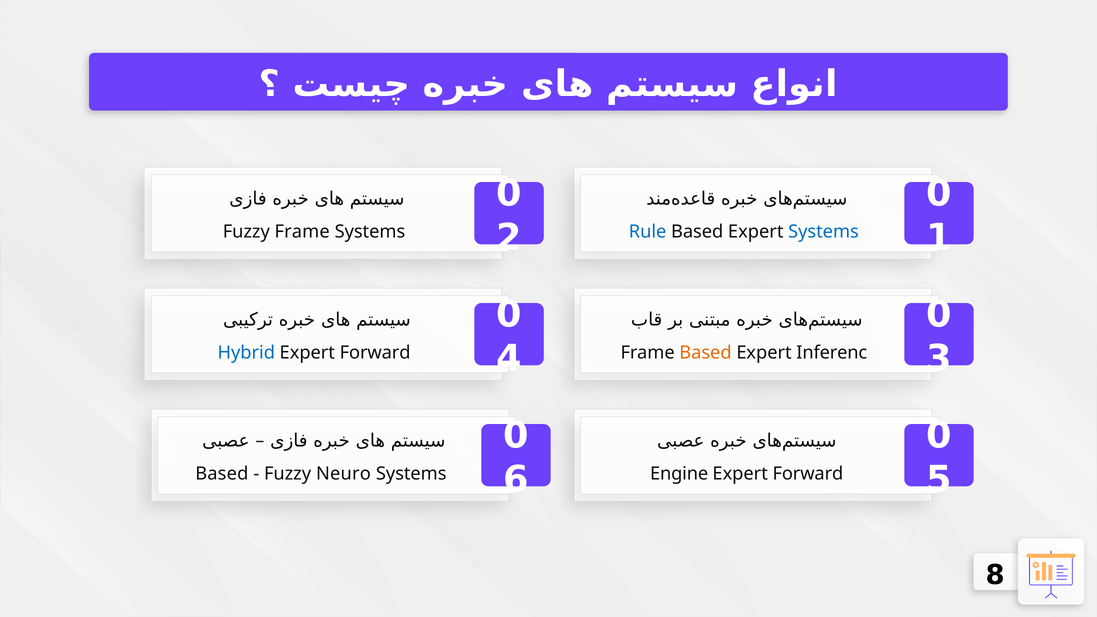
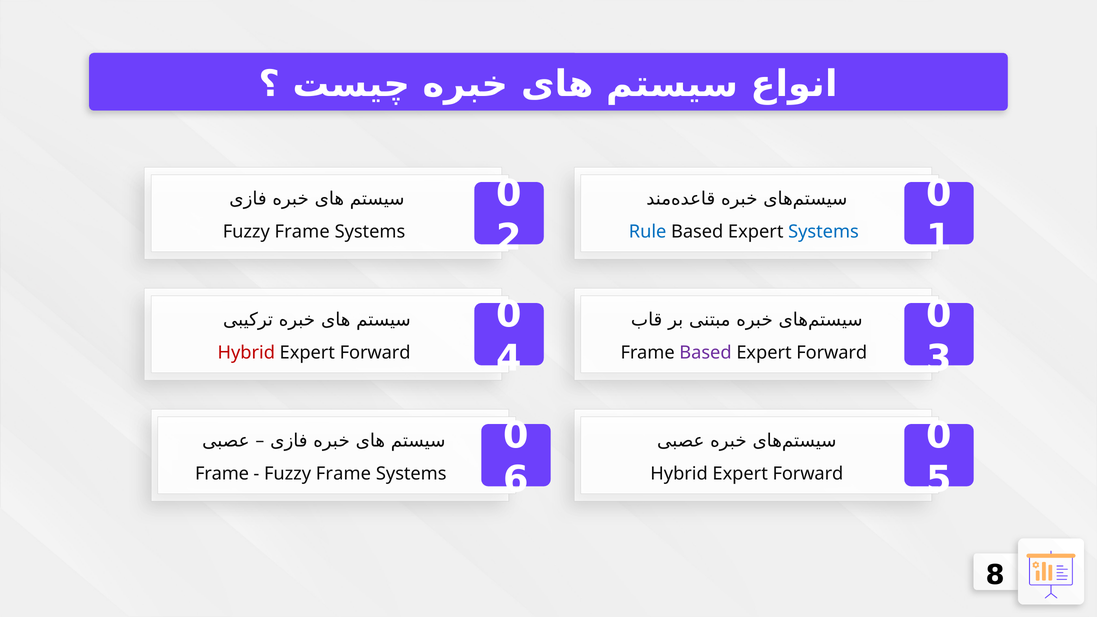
Hybrid at (246, 353) colour: blue -> red
Based at (705, 353) colour: orange -> purple
Inferenc at (832, 353): Inferenc -> Forward
Based at (222, 474): Based -> Frame
Neuro at (343, 474): Neuro -> Frame
Engine at (679, 474): Engine -> Hybrid
